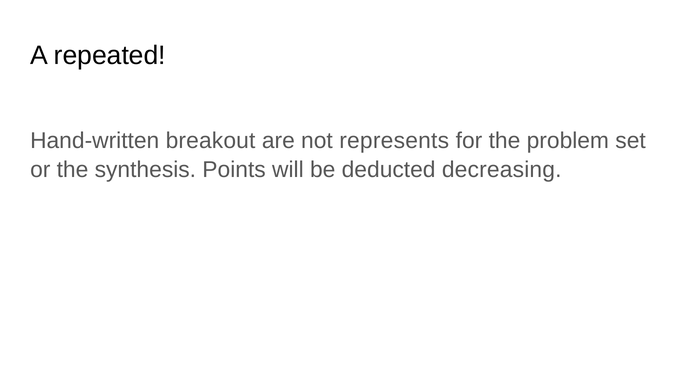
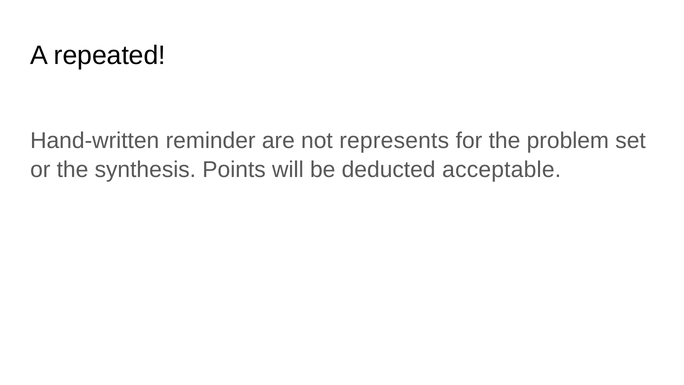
breakout: breakout -> reminder
decreasing: decreasing -> acceptable
